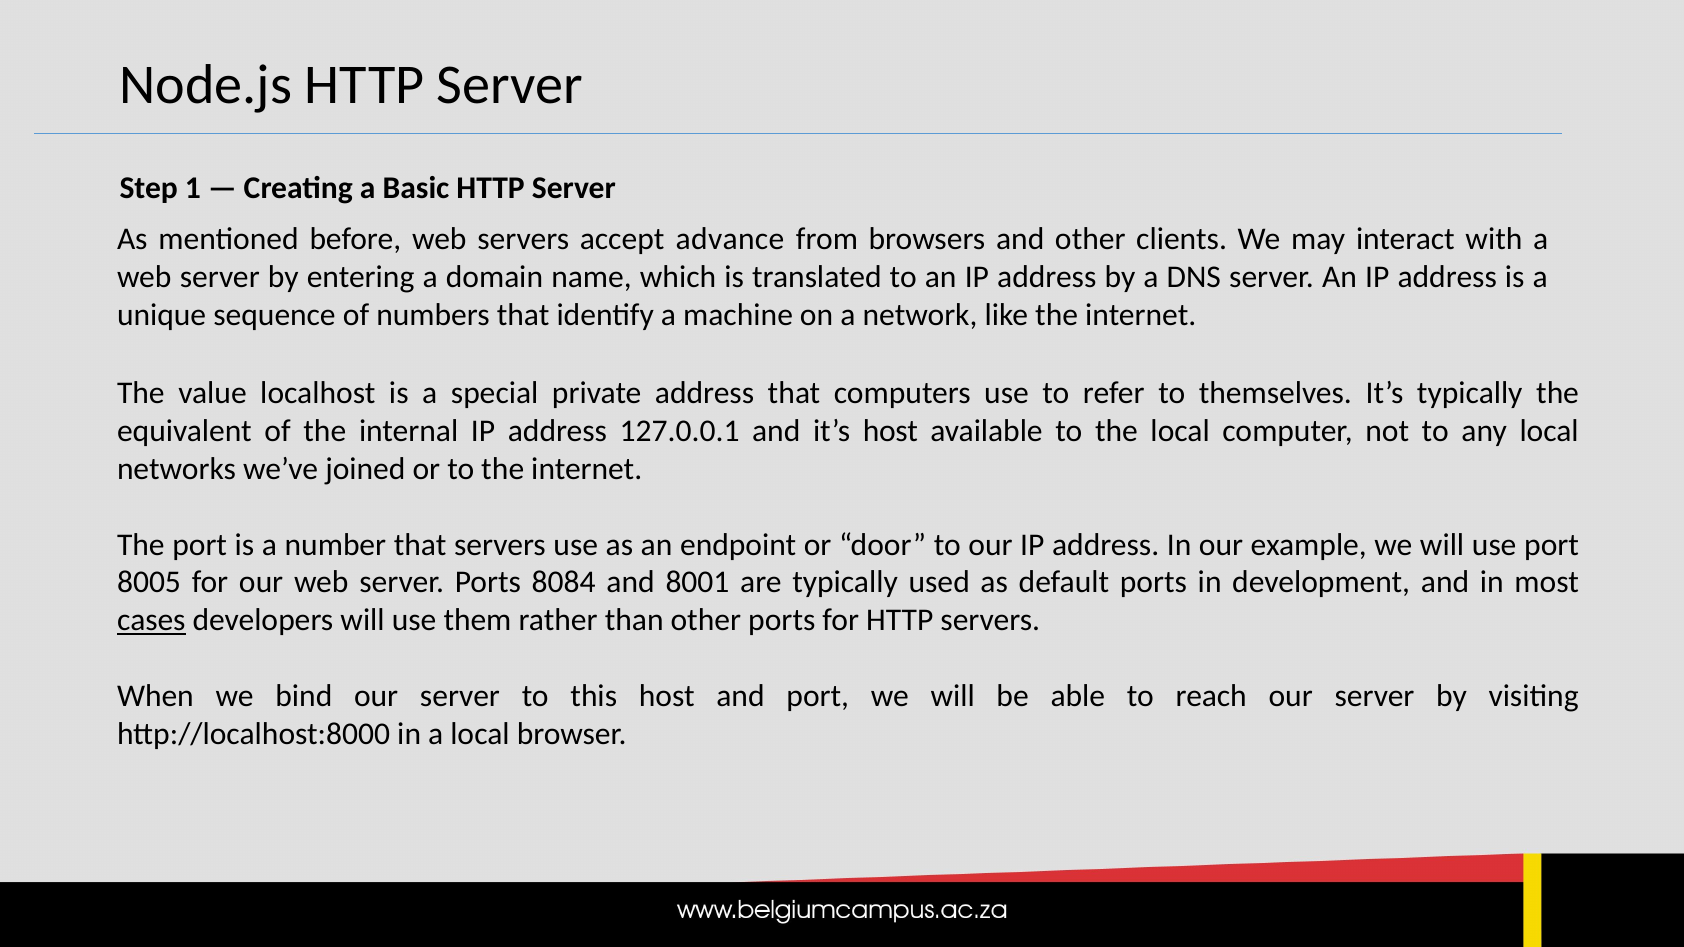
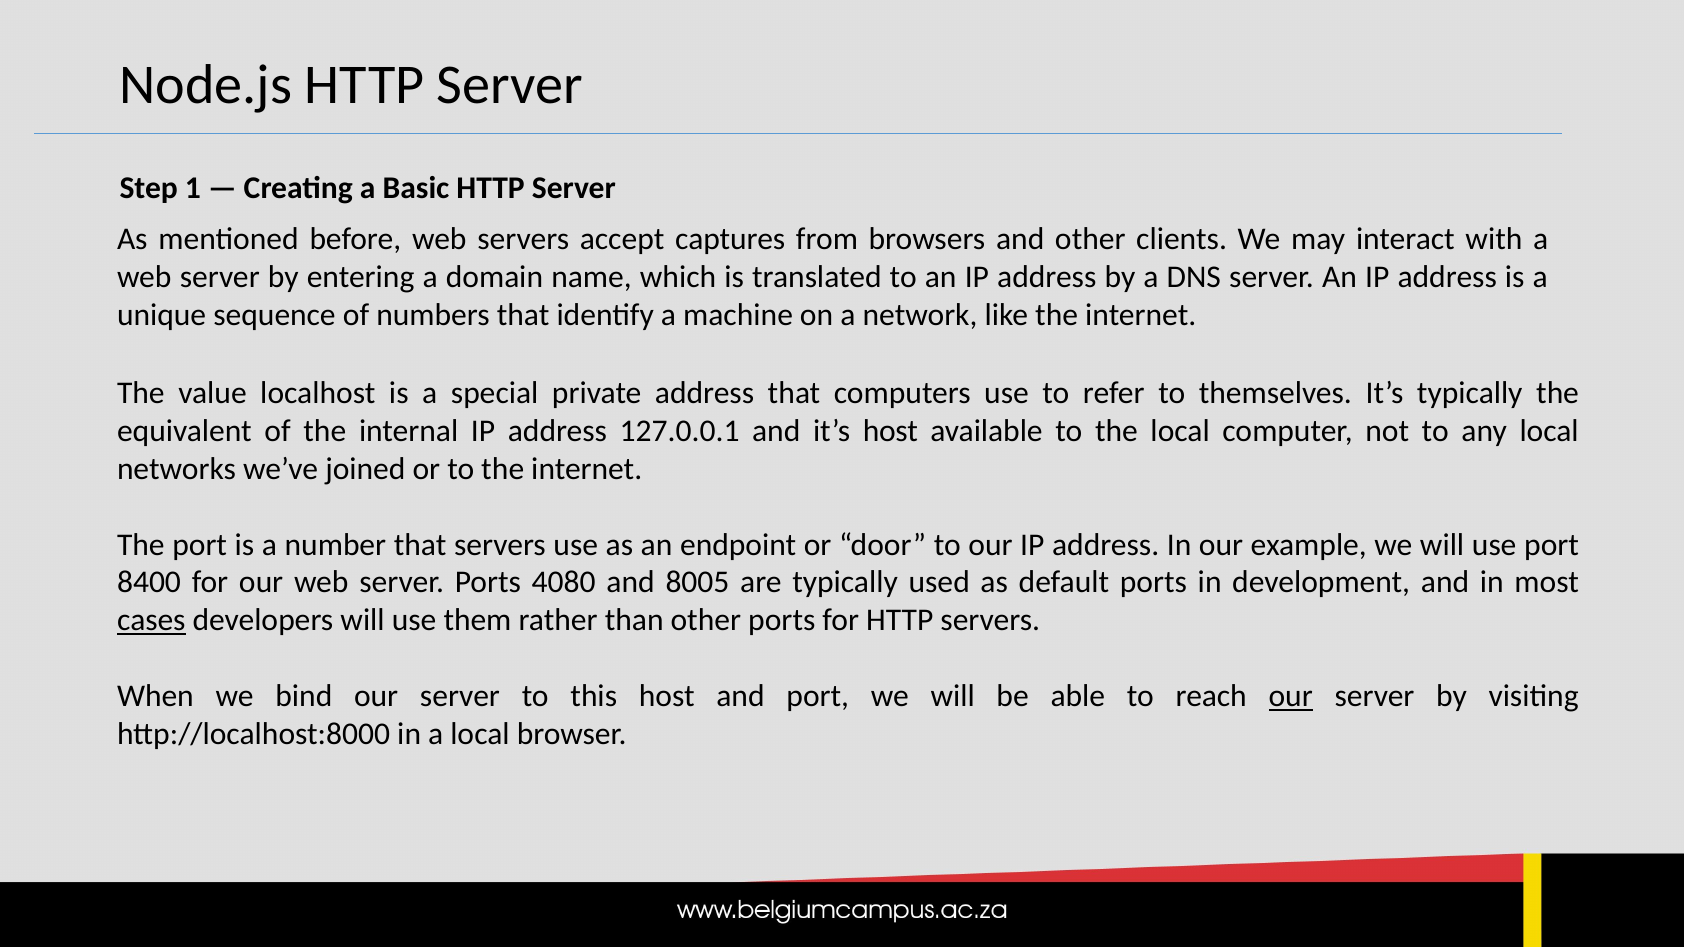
advance: advance -> captures
8005: 8005 -> 8400
8084: 8084 -> 4080
8001: 8001 -> 8005
our at (1291, 696) underline: none -> present
